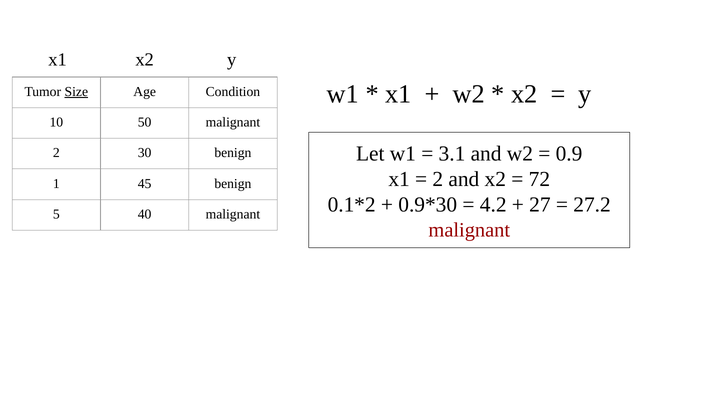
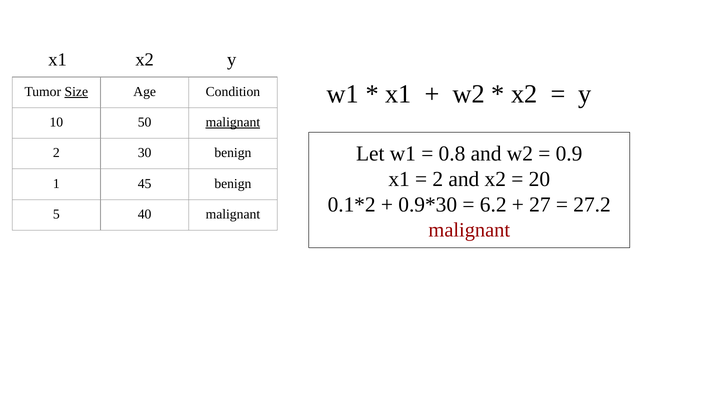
malignant at (233, 122) underline: none -> present
3.1: 3.1 -> 0.8
72: 72 -> 20
4.2: 4.2 -> 6.2
